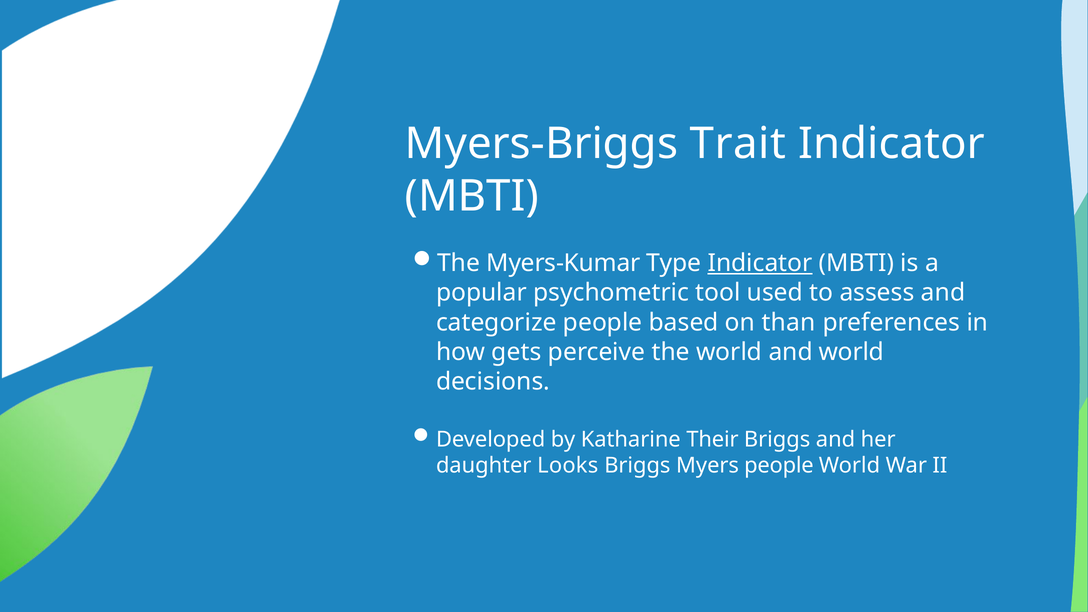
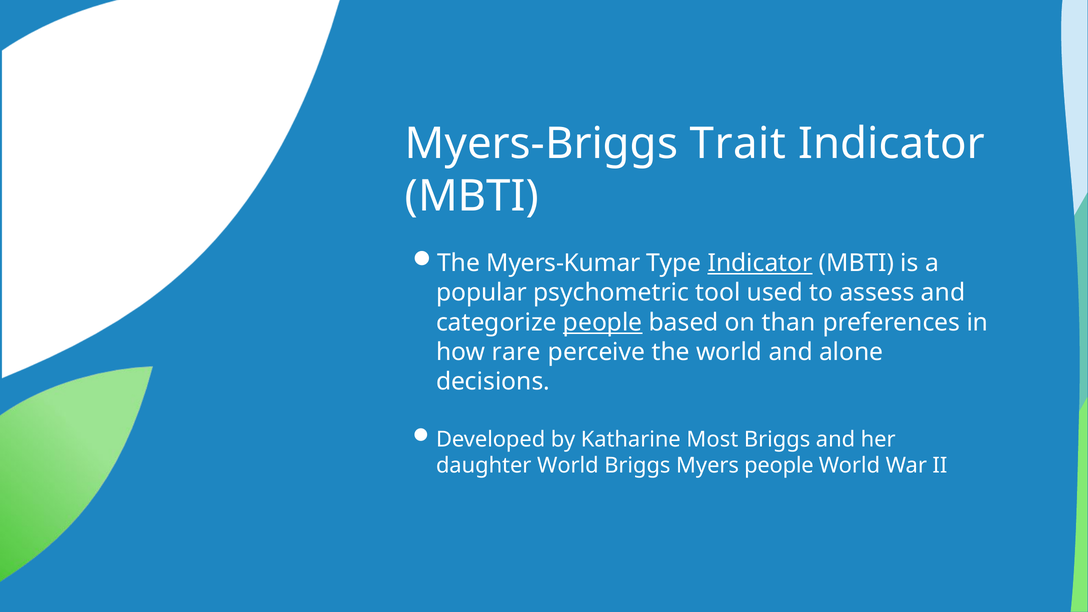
people at (603, 322) underline: none -> present
gets: gets -> rare
and world: world -> alone
Their: Their -> Most
daughter Looks: Looks -> World
